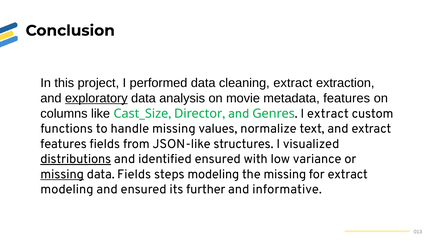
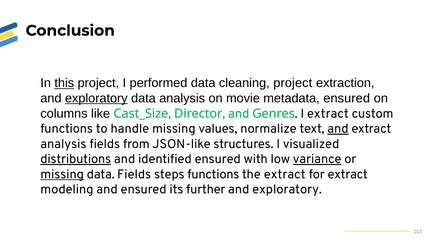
this underline: none -> present
cleaning extract: extract -> project
metadata features: features -> ensured
and at (338, 129) underline: none -> present
features at (63, 144): features -> analysis
variance underline: none -> present
steps modeling: modeling -> functions
the missing: missing -> extract
informative at (287, 190): informative -> exploratory
